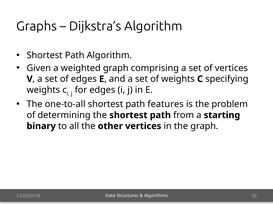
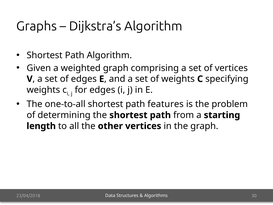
binary: binary -> length
